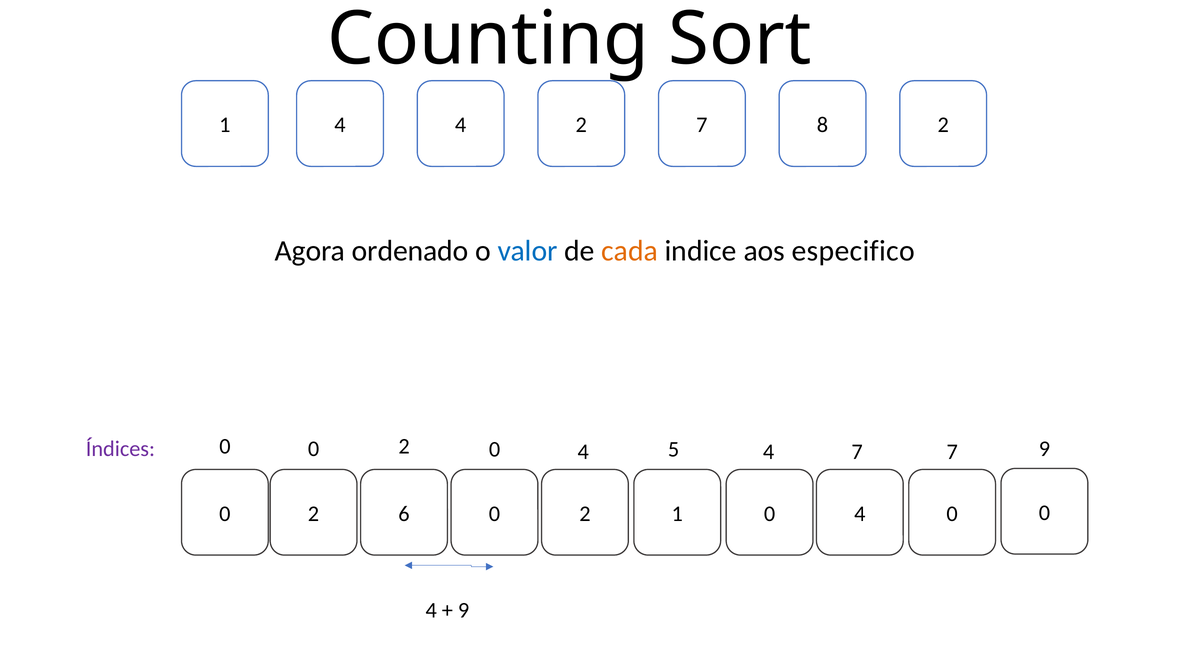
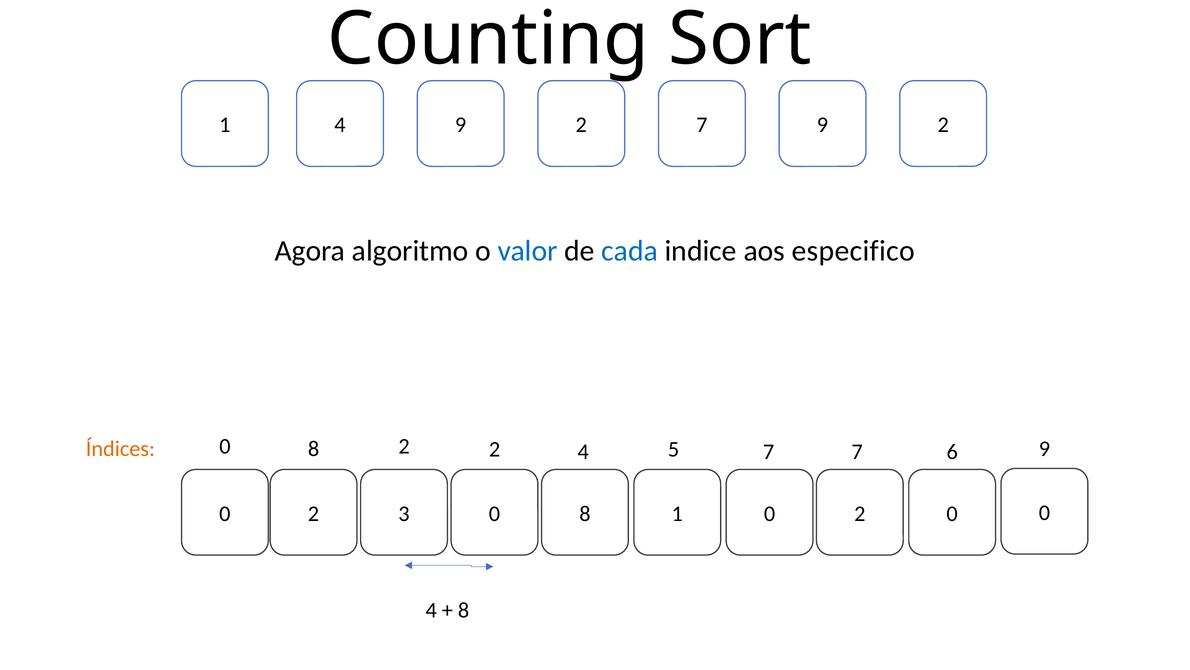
4 4: 4 -> 9
7 8: 8 -> 9
ordenado: ordenado -> algoritmo
cada colour: orange -> blue
Índices colour: purple -> orange
0 at (314, 448): 0 -> 8
2 0: 0 -> 2
5 4: 4 -> 7
7 7: 7 -> 6
6: 6 -> 3
2 at (585, 513): 2 -> 8
1 0 4: 4 -> 2
9 at (464, 610): 9 -> 8
